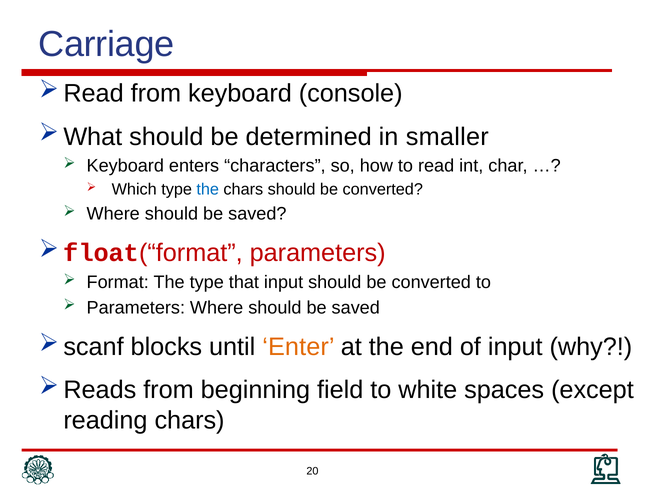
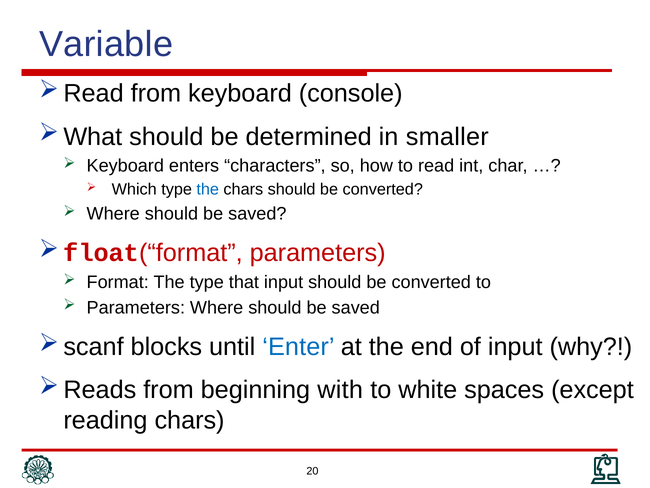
Carriage: Carriage -> Variable
Enter colour: orange -> blue
field: field -> with
